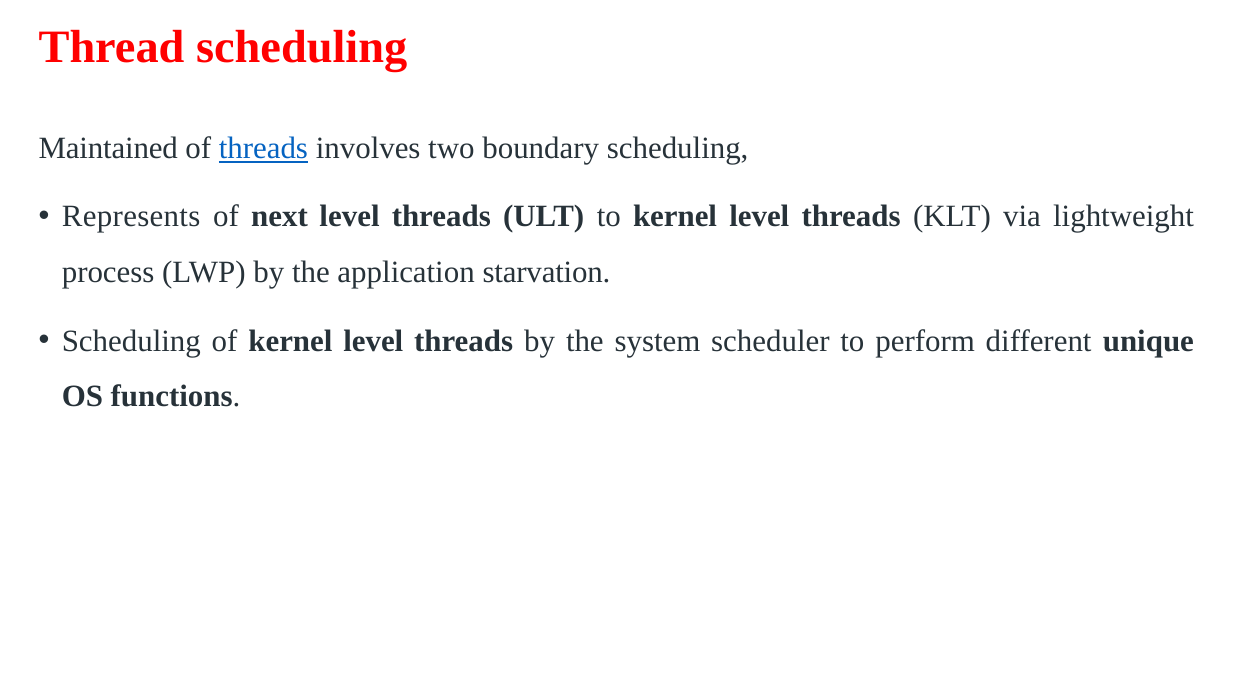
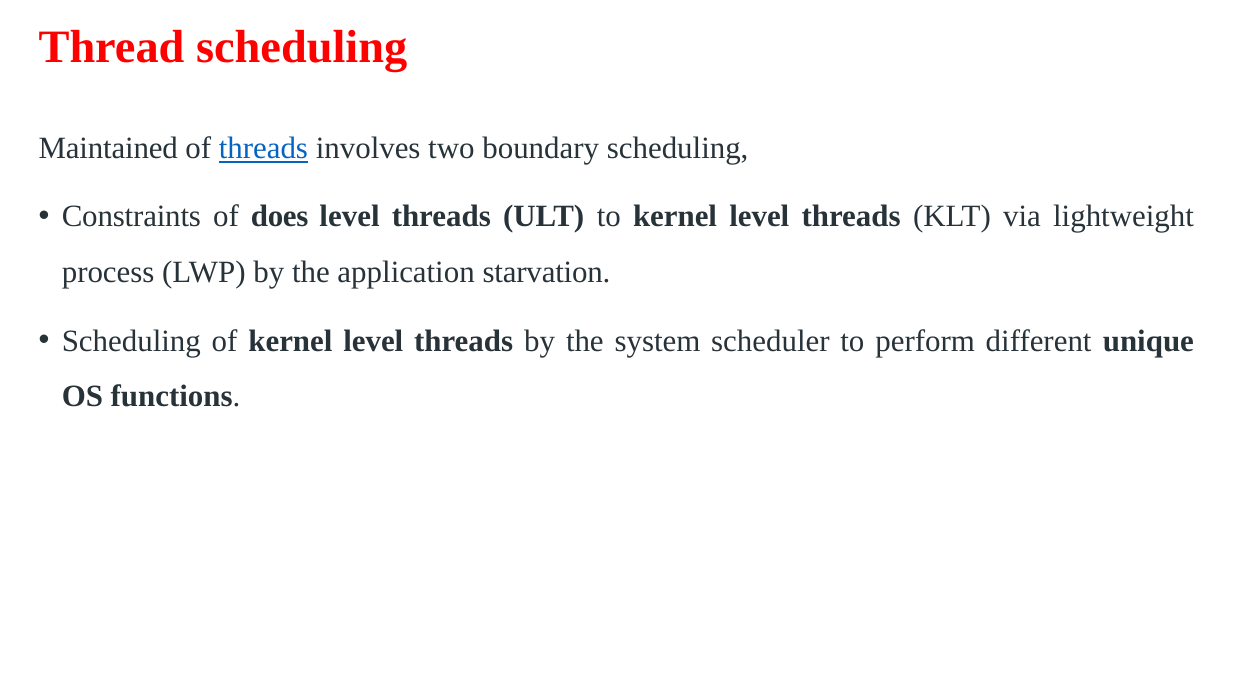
Represents: Represents -> Constraints
next: next -> does
